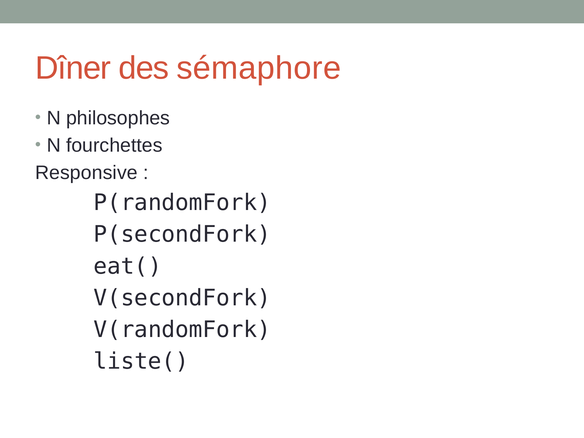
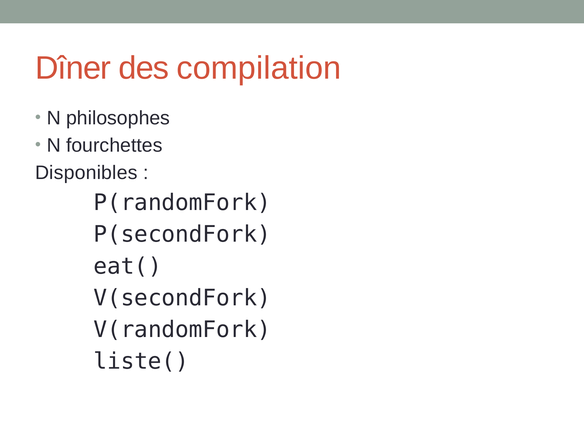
sémaphore: sémaphore -> compilation
Responsive: Responsive -> Disponibles
